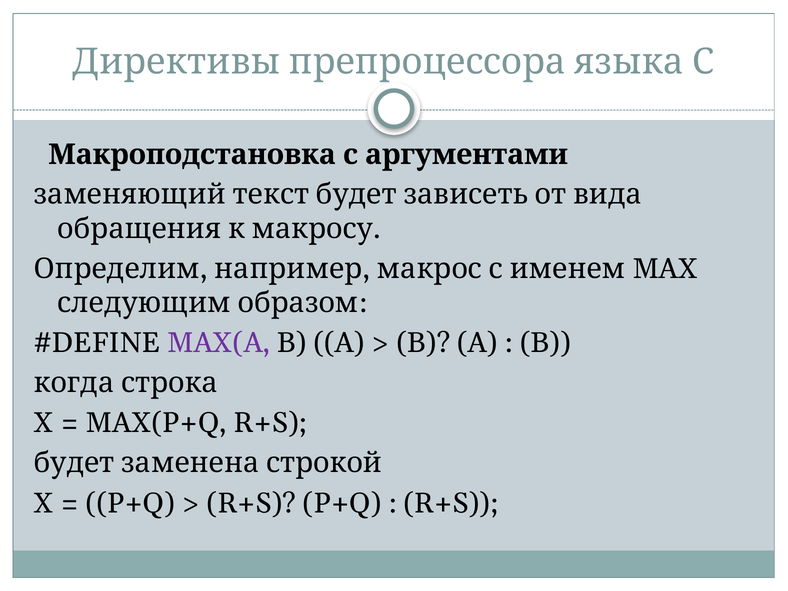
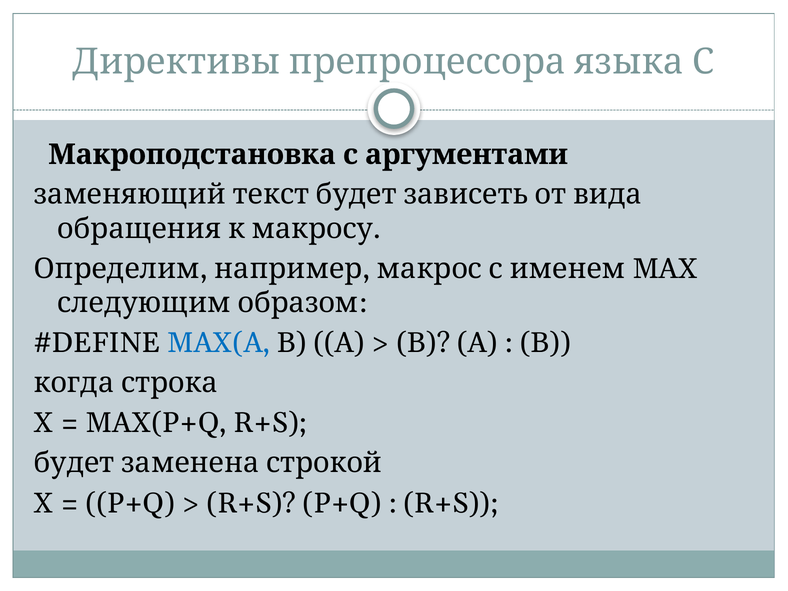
MAX(A colour: purple -> blue
